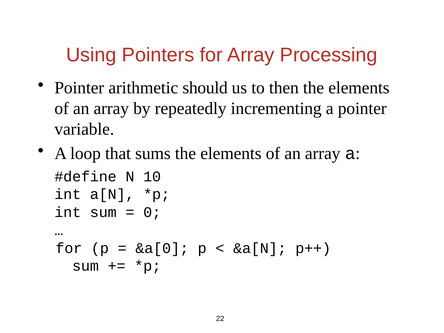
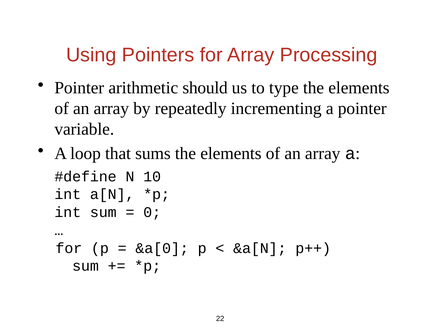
then: then -> type
